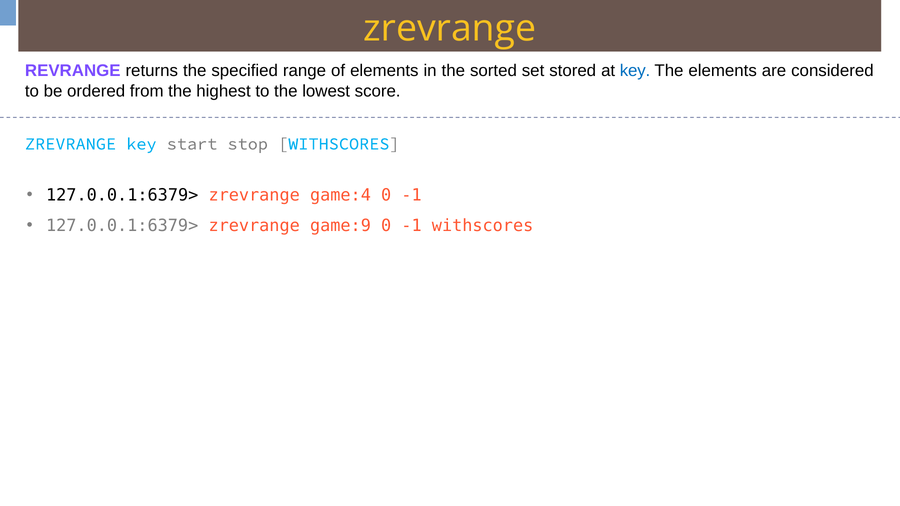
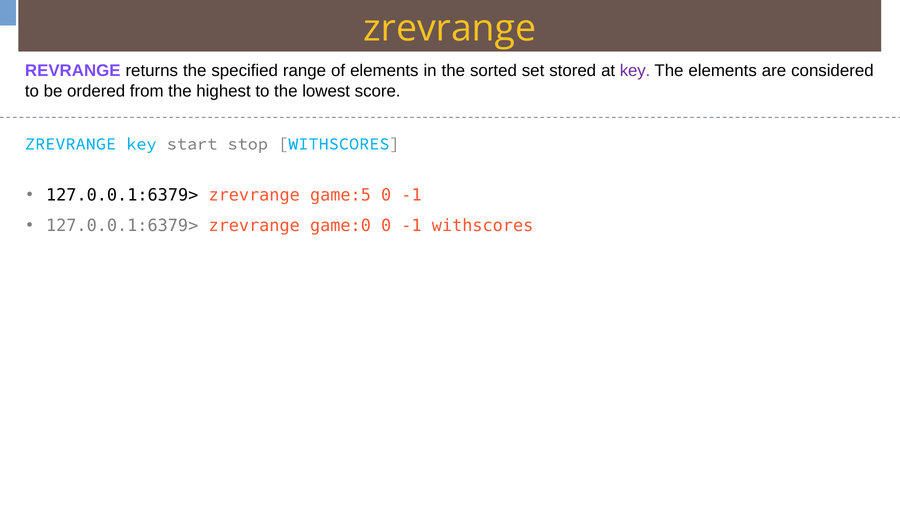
key at (635, 71) colour: blue -> purple
game:4: game:4 -> game:5
game:9: game:9 -> game:0
